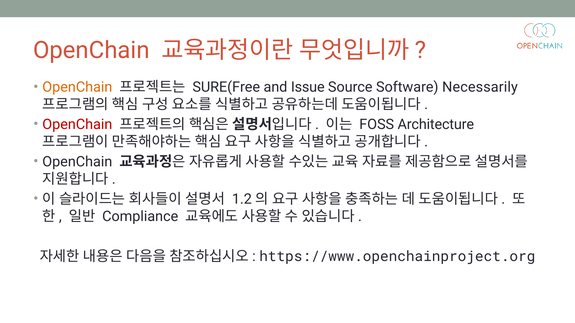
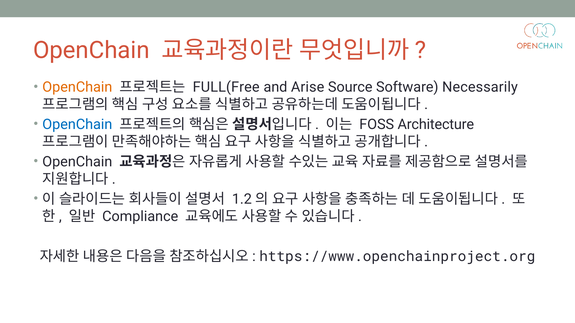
SURE(Free: SURE(Free -> FULL(Free
Issue: Issue -> Arise
OpenChain at (77, 125) colour: red -> blue
